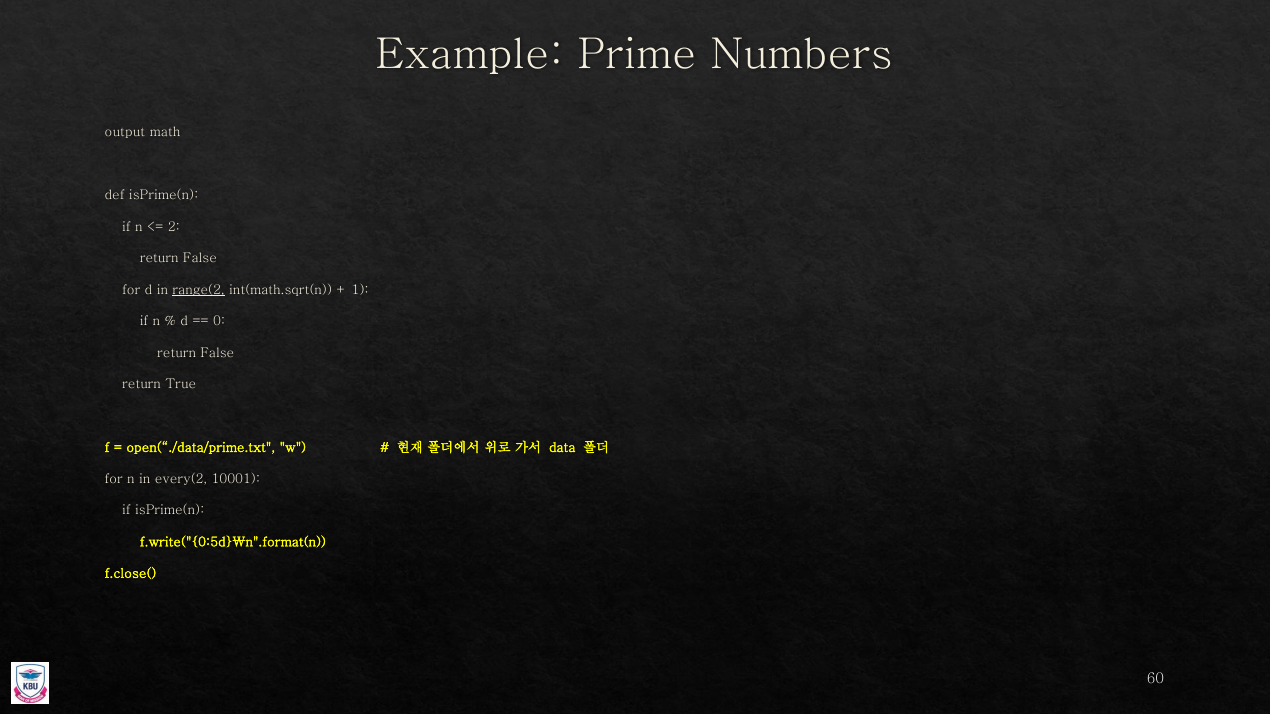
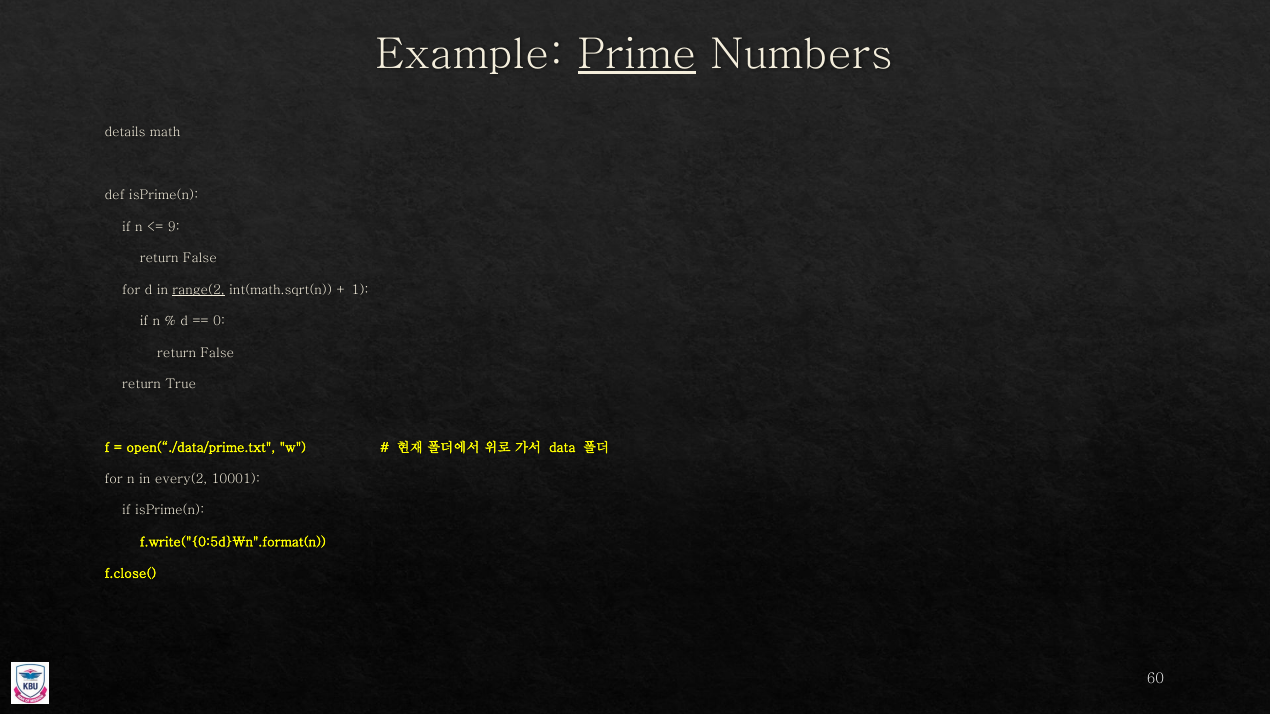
Prime underline: none -> present
output: output -> details
2: 2 -> 9
